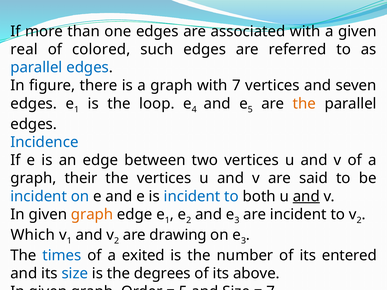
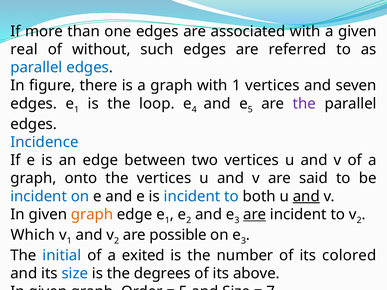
colored: colored -> without
with 7: 7 -> 1
the at (304, 104) colour: orange -> purple
their: their -> onto
are at (255, 215) underline: none -> present
drawing: drawing -> possible
times: times -> initial
entered: entered -> colored
